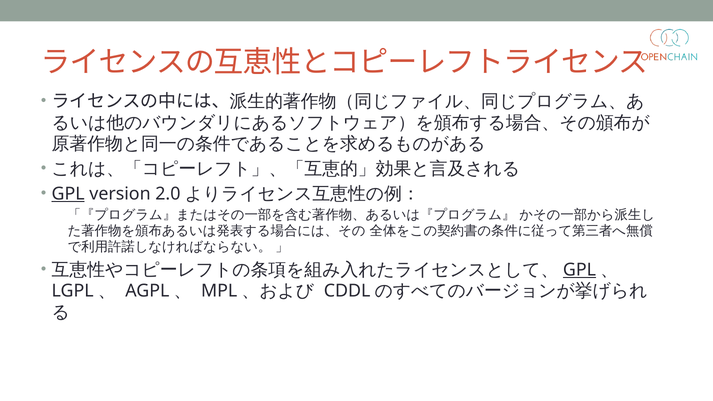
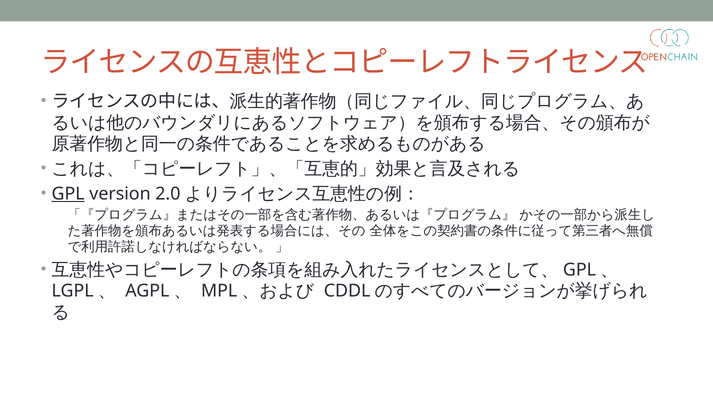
GPL at (579, 270) underline: present -> none
